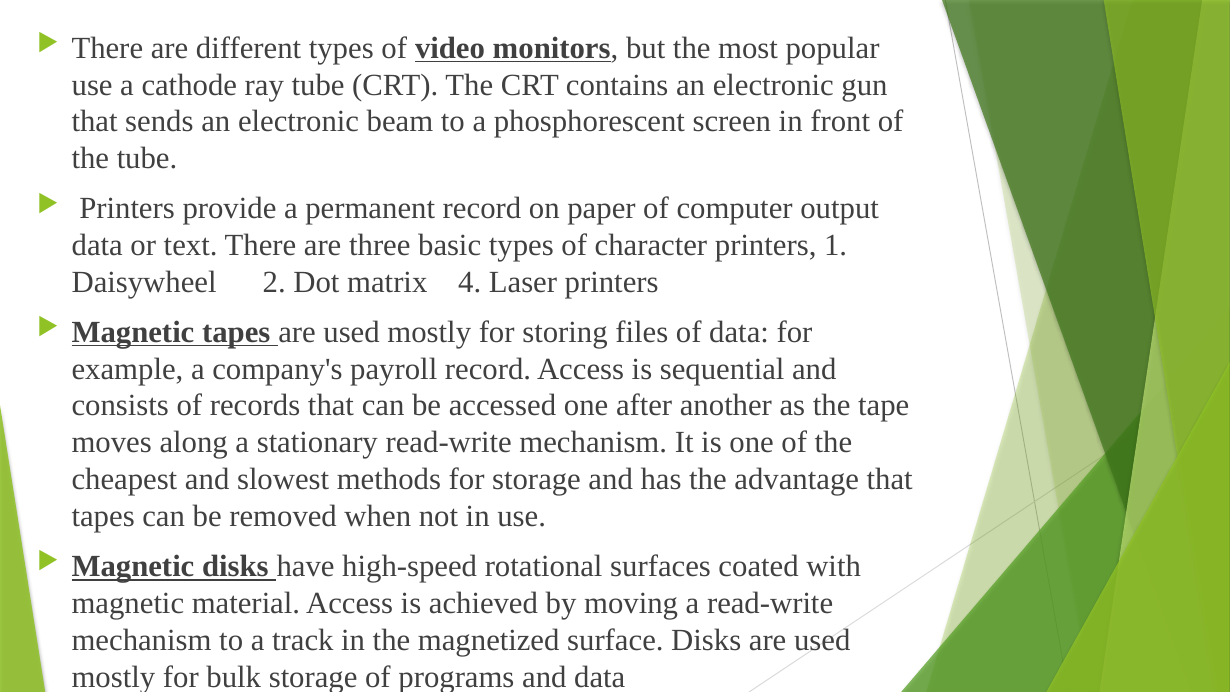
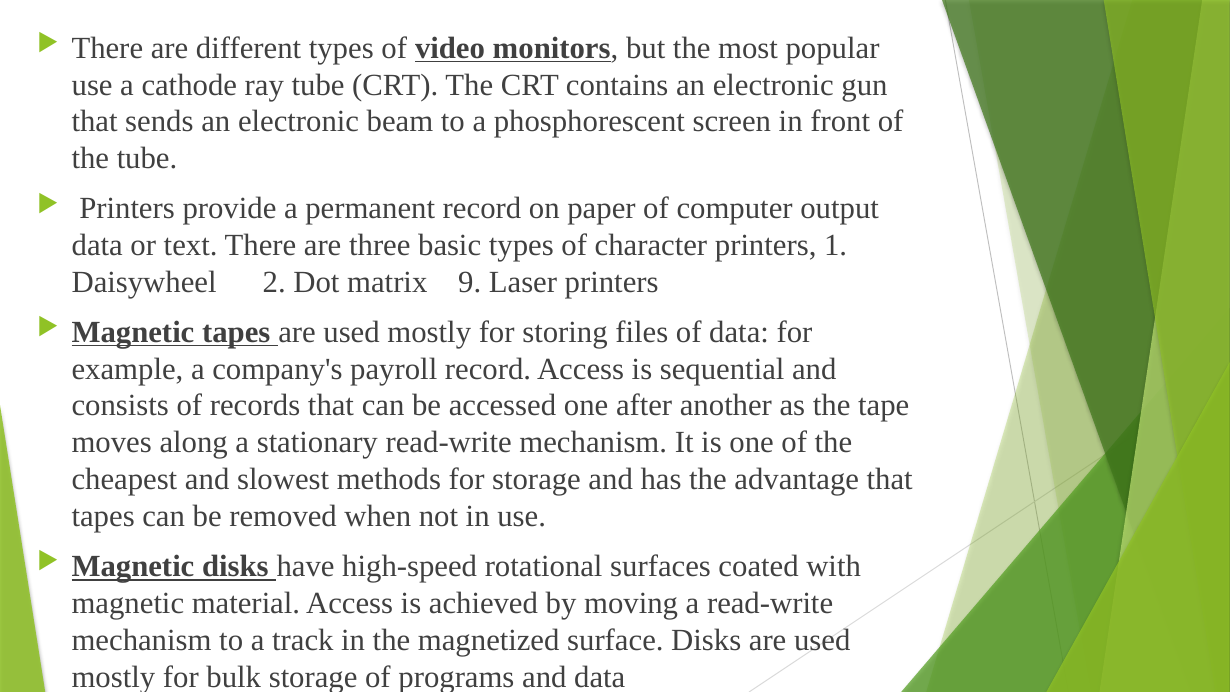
4: 4 -> 9
